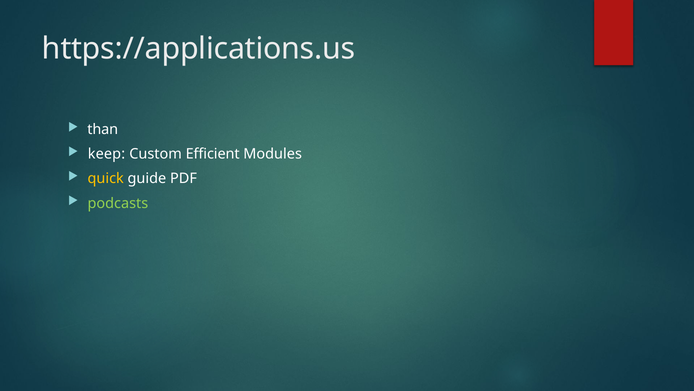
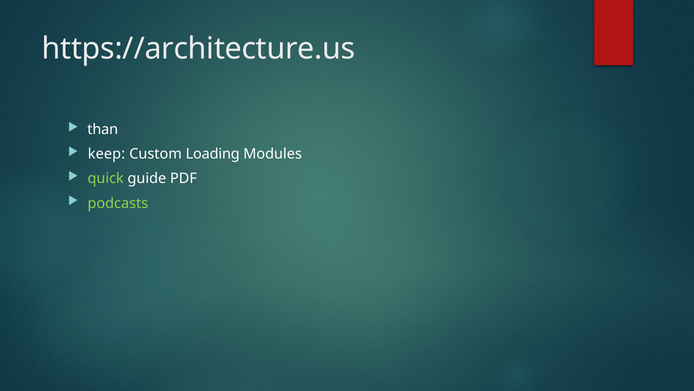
https://applications.us: https://applications.us -> https://architecture.us
Efficient: Efficient -> Loading
quick colour: yellow -> light green
